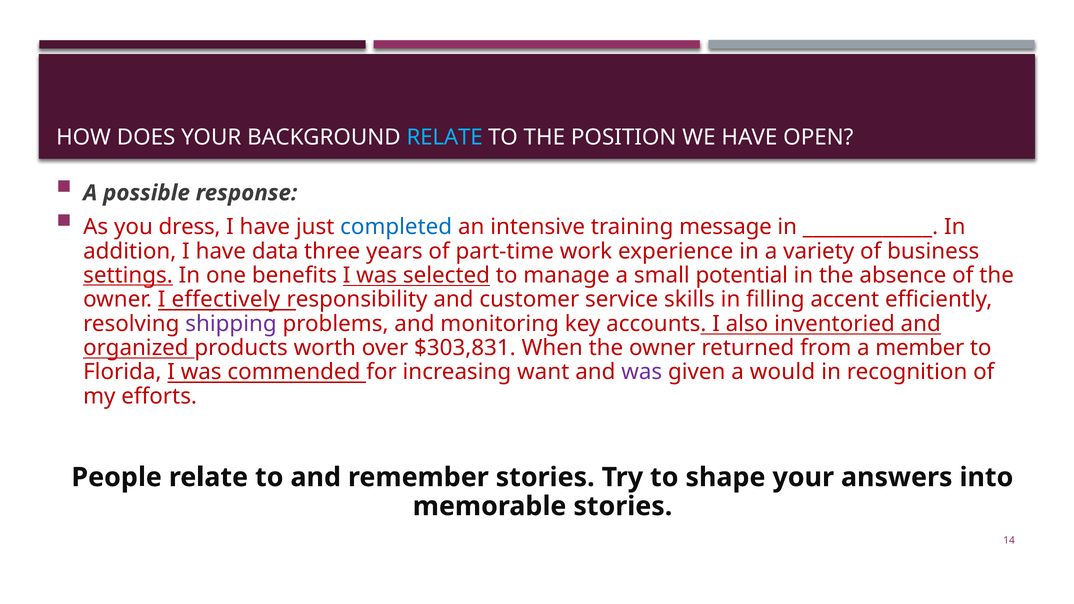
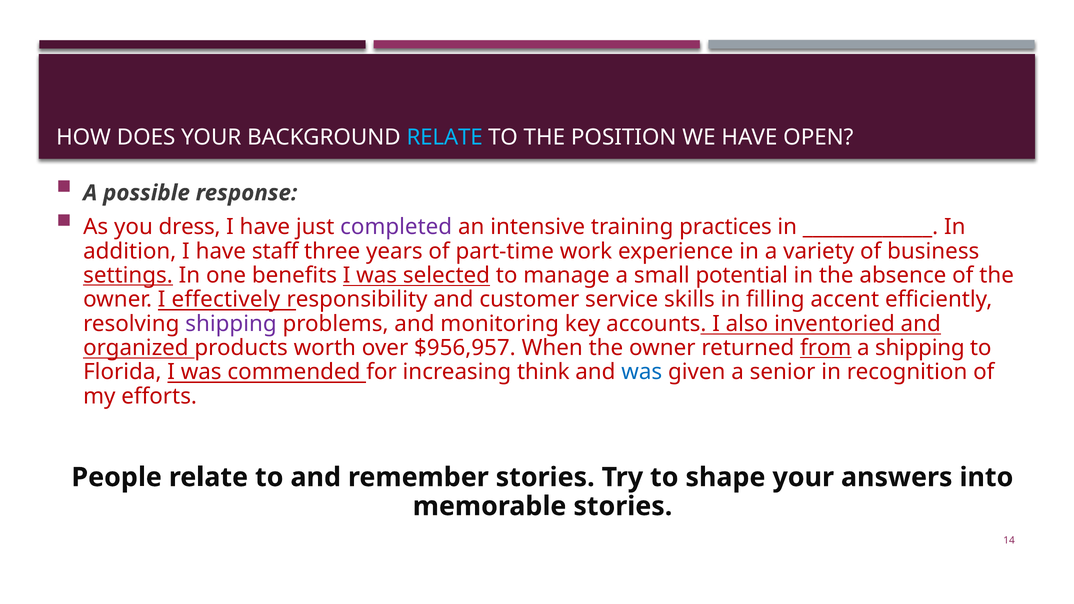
completed colour: blue -> purple
message: message -> practices
data: data -> staff
$303,831: $303,831 -> $956,957
from underline: none -> present
a member: member -> shipping
want: want -> think
was at (642, 372) colour: purple -> blue
would: would -> senior
